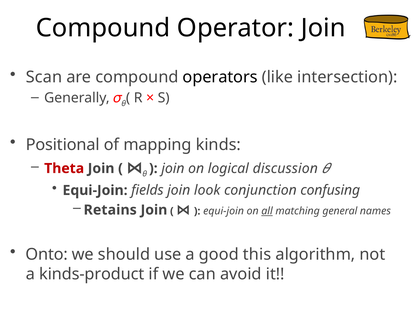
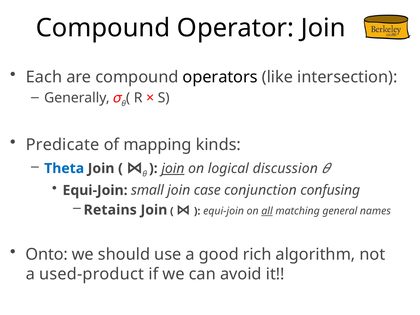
Scan: Scan -> Each
Positional: Positional -> Predicate
Theta colour: red -> blue
join at (173, 168) underline: none -> present
fields: fields -> small
look: look -> case
this: this -> rich
kinds-product: kinds-product -> used-product
